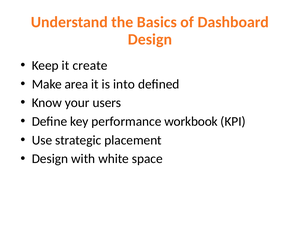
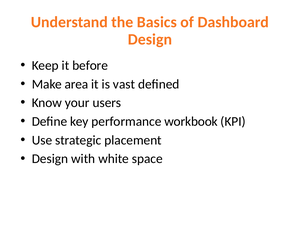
create: create -> before
into: into -> vast
